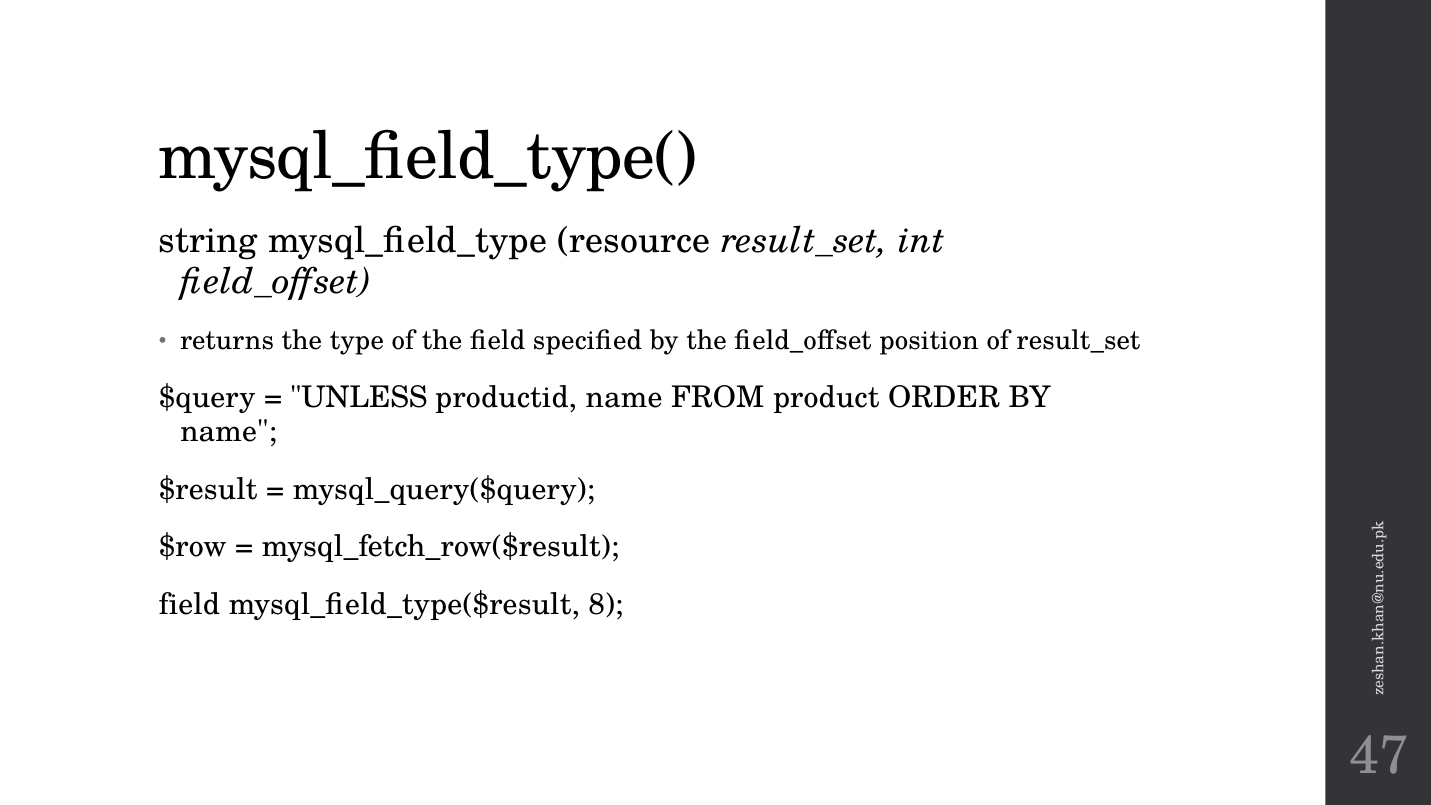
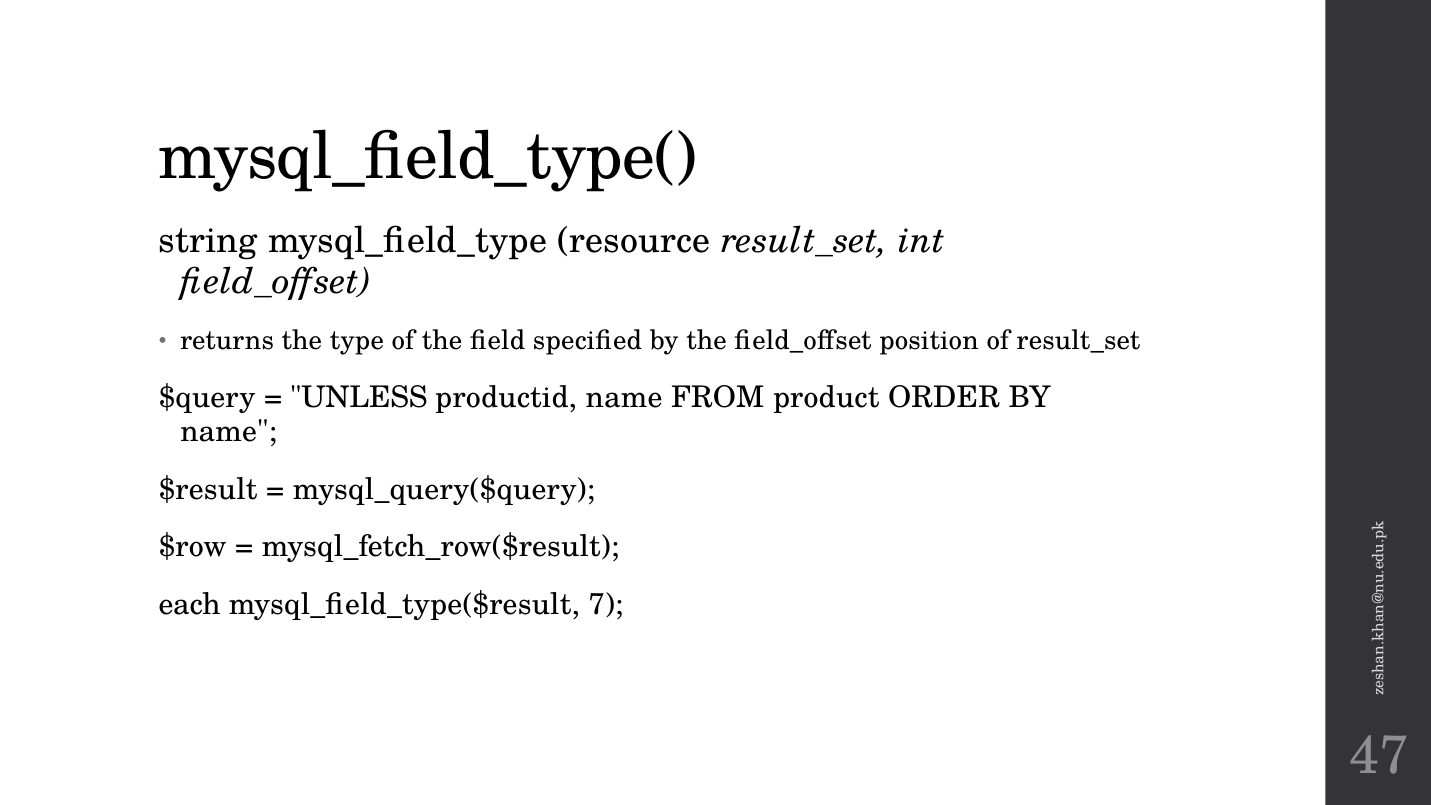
field at (189, 605): field -> each
8: 8 -> 7
